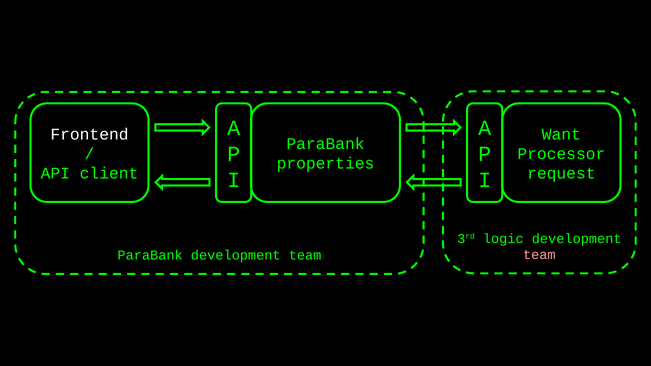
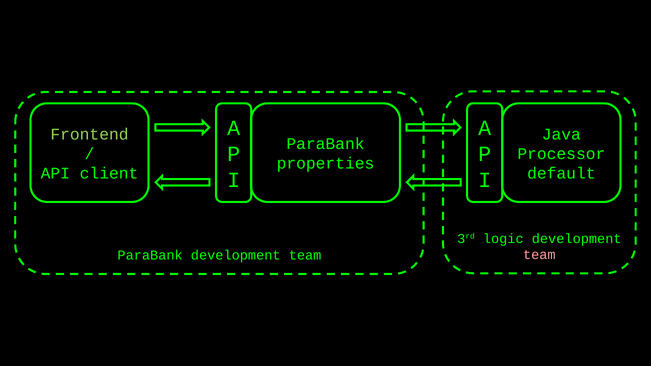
Frontend colour: white -> light green
Want: Want -> Java
request: request -> default
